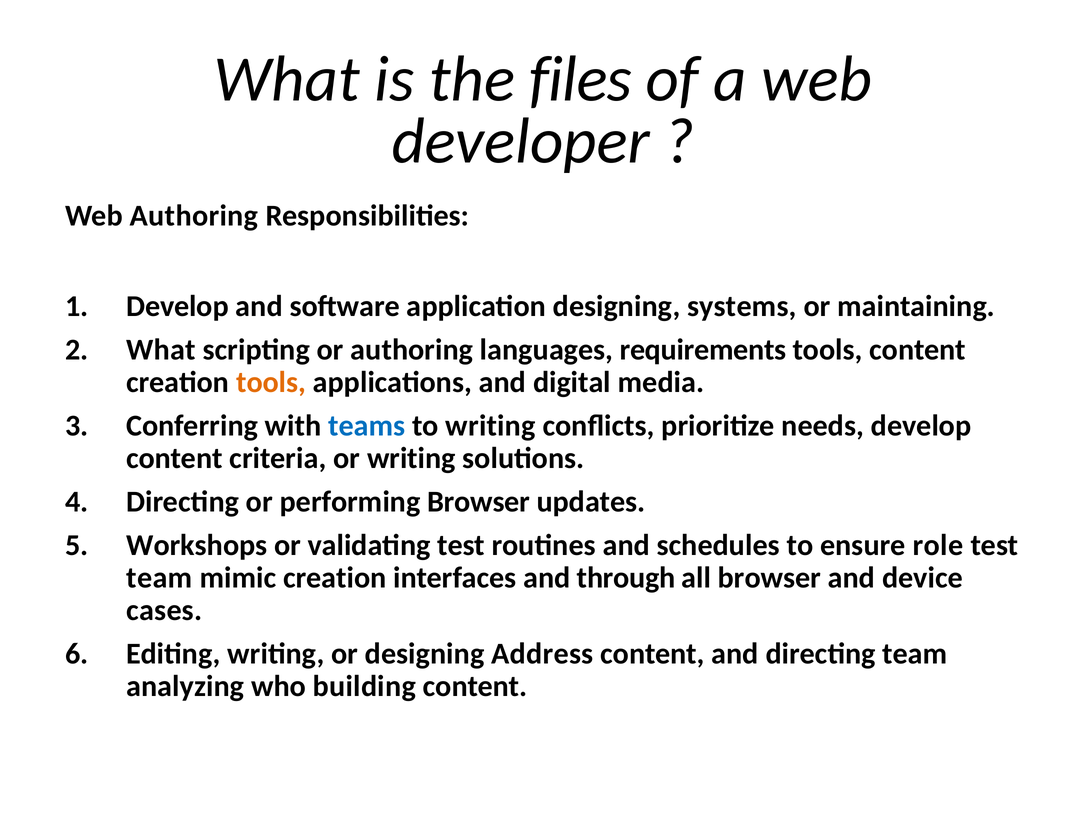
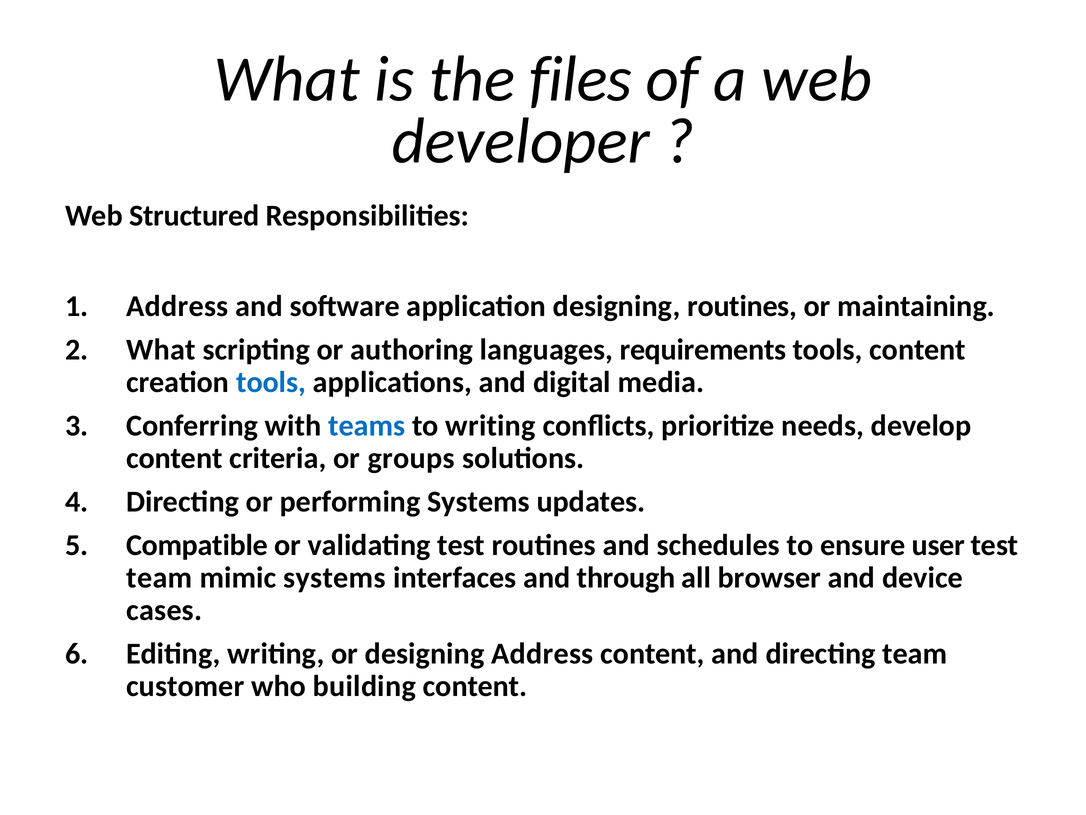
Web Authoring: Authoring -> Structured
Develop at (177, 306): Develop -> Address
designing systems: systems -> routines
tools at (271, 382) colour: orange -> blue
or writing: writing -> groups
performing Browser: Browser -> Systems
Workshops: Workshops -> Compatible
role: role -> user
mimic creation: creation -> systems
analyzing: analyzing -> customer
